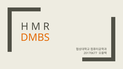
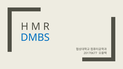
DMBS colour: orange -> blue
